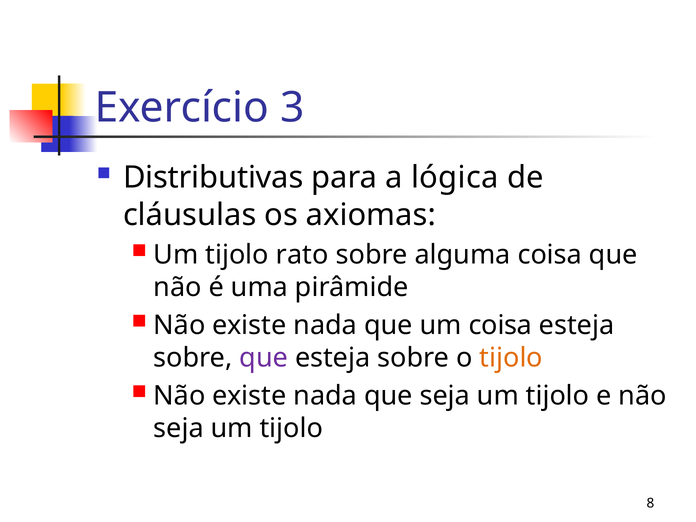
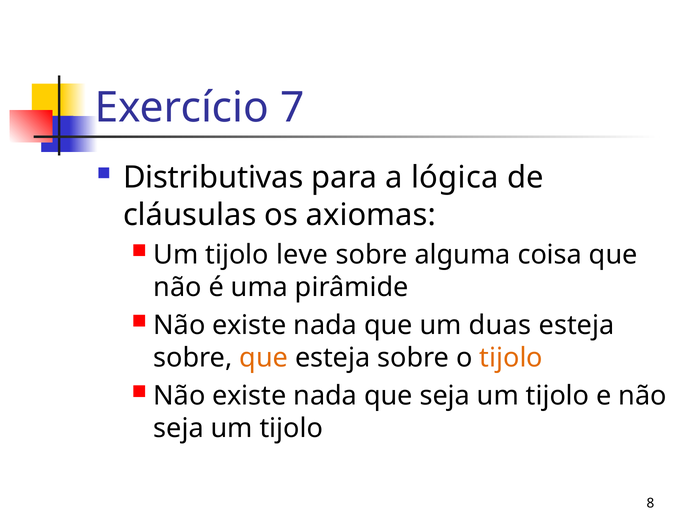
3: 3 -> 7
rato: rato -> leve
um coisa: coisa -> duas
que at (264, 358) colour: purple -> orange
